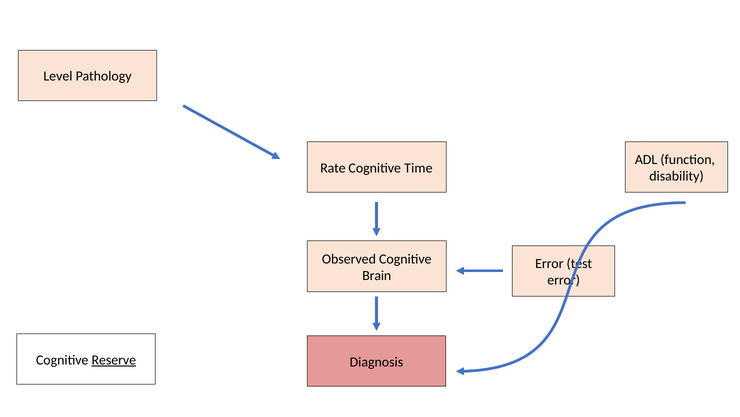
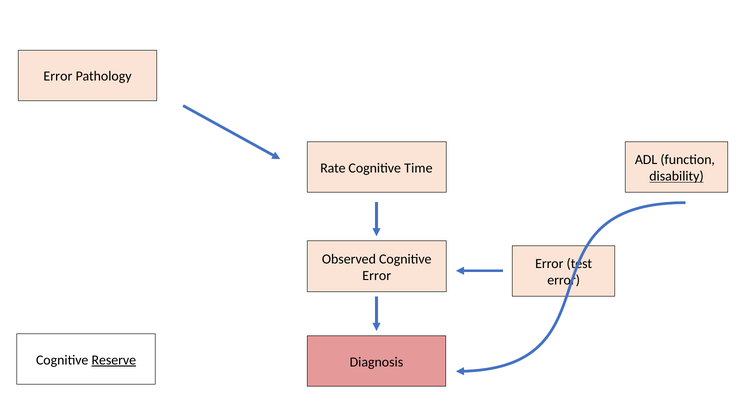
Level at (58, 76): Level -> Error
disability underline: none -> present
Brain at (377, 275): Brain -> Error
